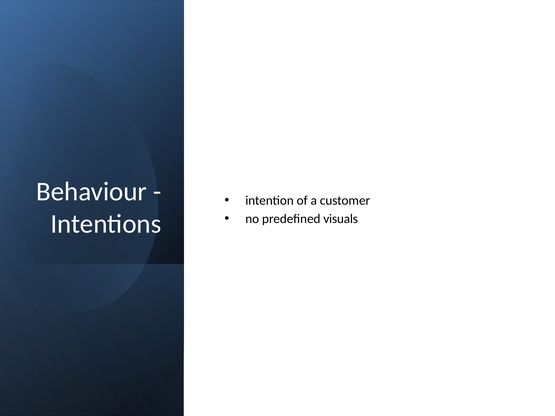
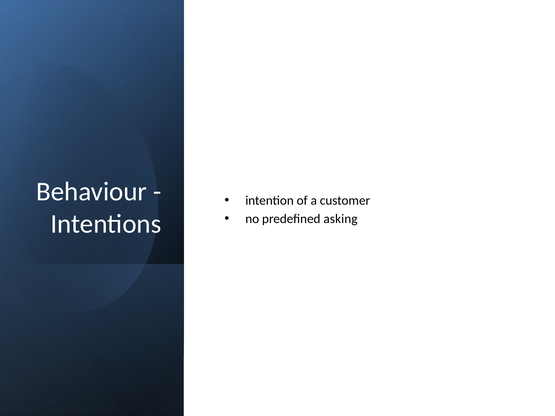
visuals: visuals -> asking
